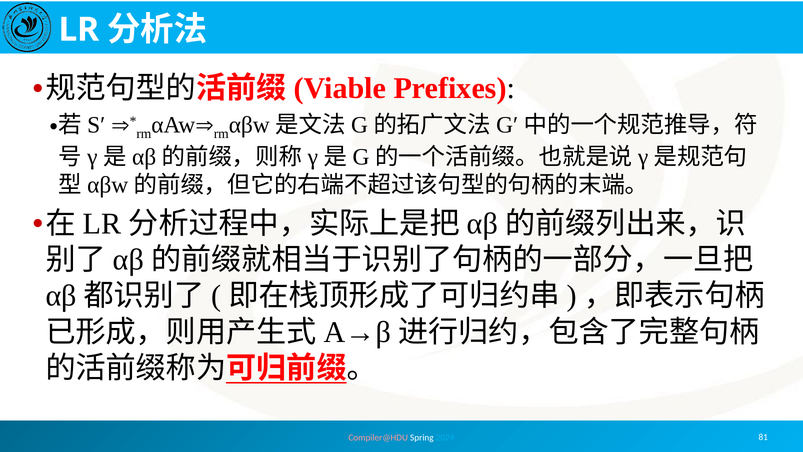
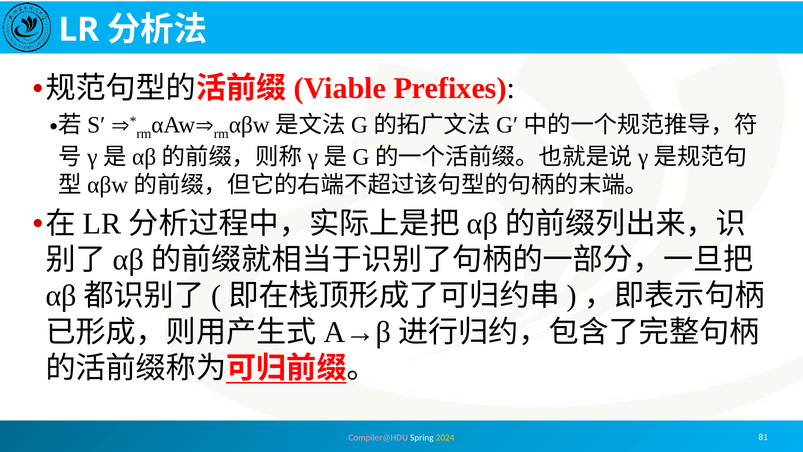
2024 colour: light blue -> yellow
